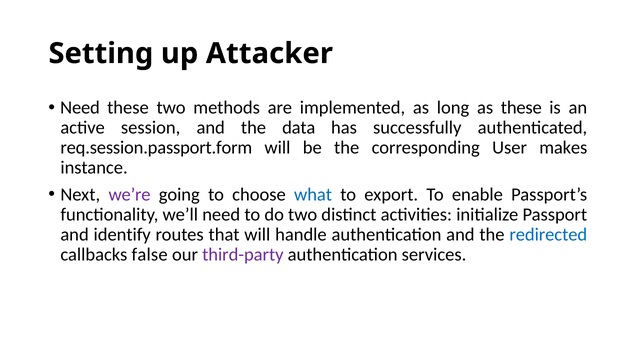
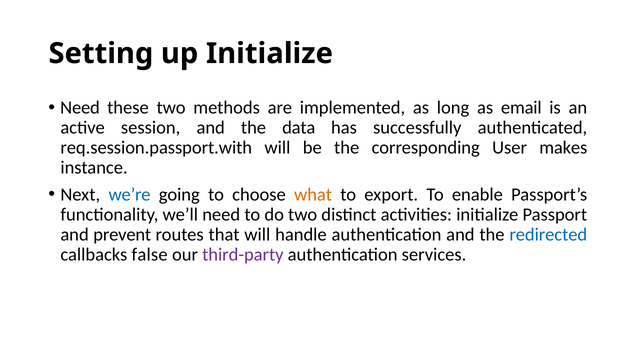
up Attacker: Attacker -> Initialize
as these: these -> email
req.session.passport.form: req.session.passport.form -> req.session.passport.with
we’re colour: purple -> blue
what colour: blue -> orange
identify: identify -> prevent
